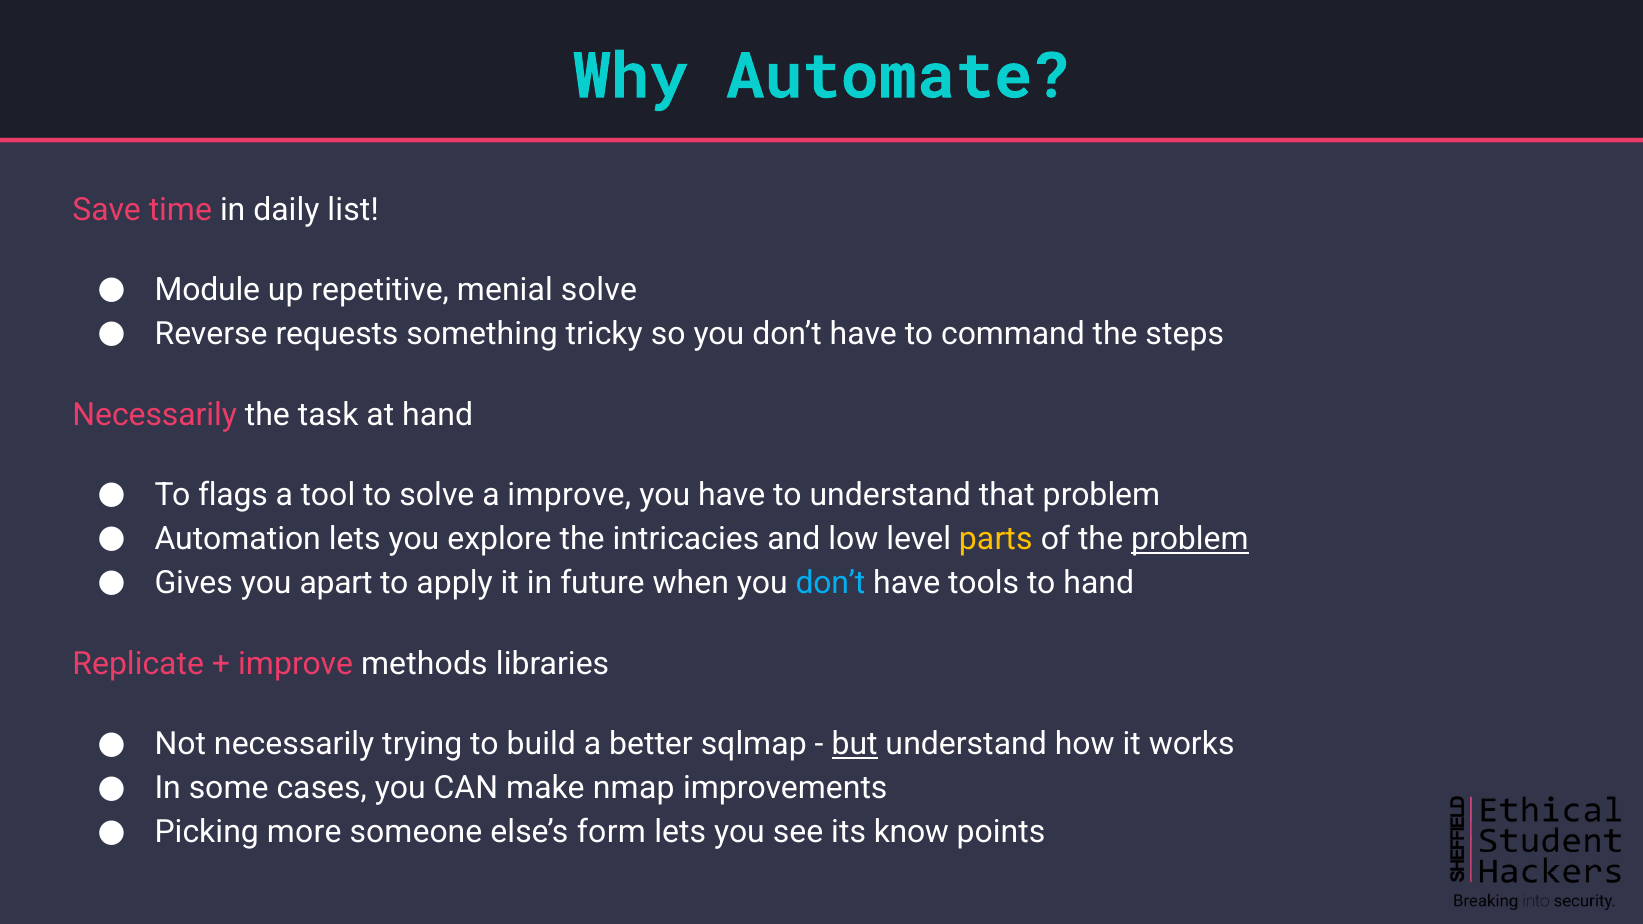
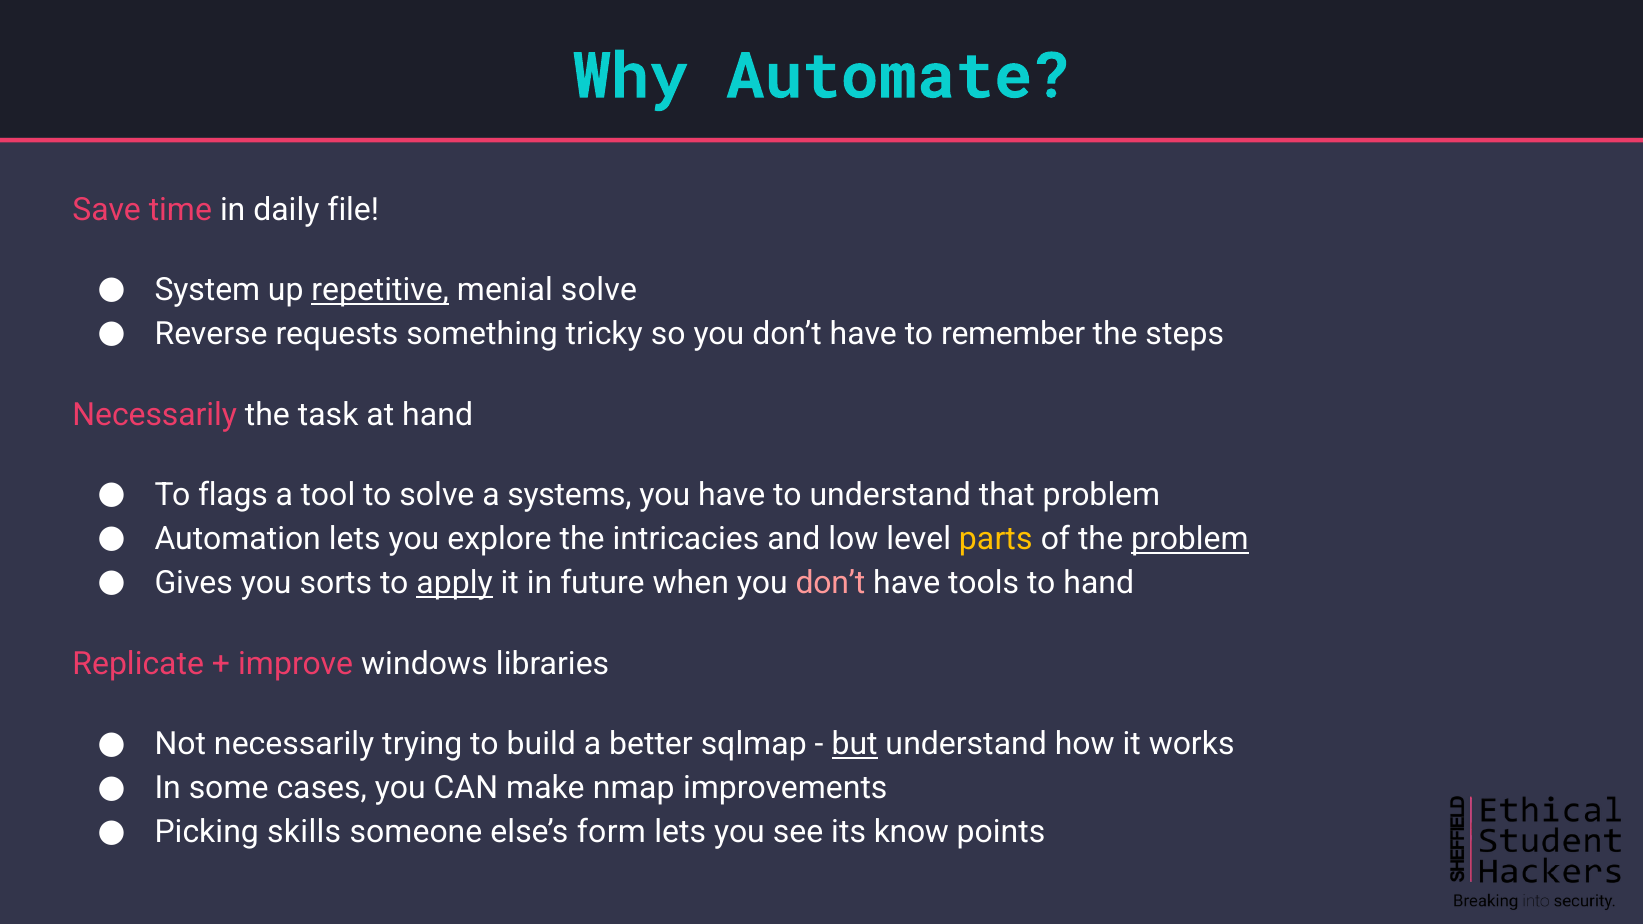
list: list -> file
Module: Module -> System
repetitive underline: none -> present
command: command -> remember
a improve: improve -> systems
apart: apart -> sorts
apply underline: none -> present
don’t at (830, 583) colour: light blue -> pink
methods: methods -> windows
more: more -> skills
